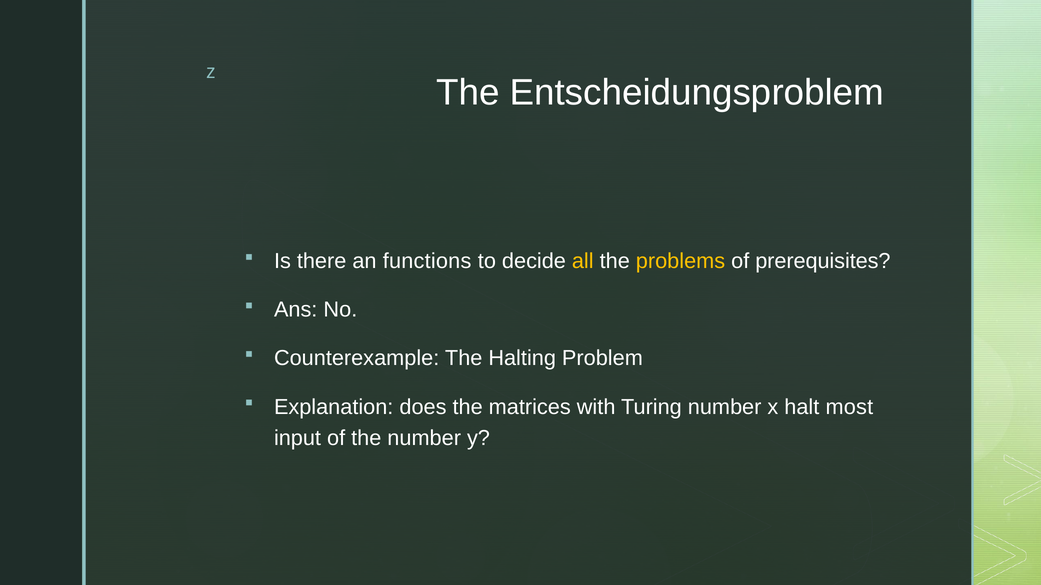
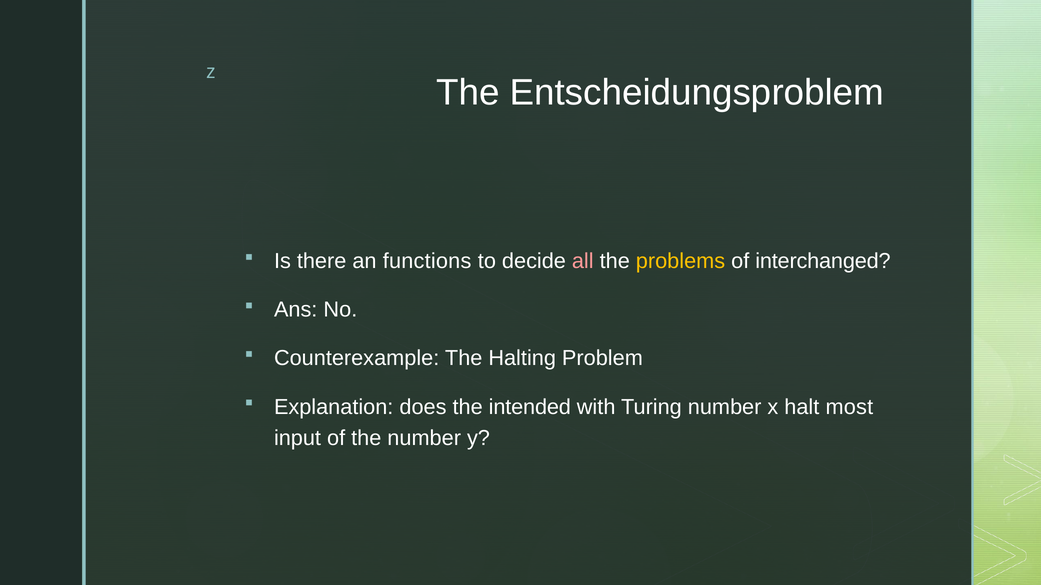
all colour: yellow -> pink
prerequisites: prerequisites -> interchanged
matrices: matrices -> intended
